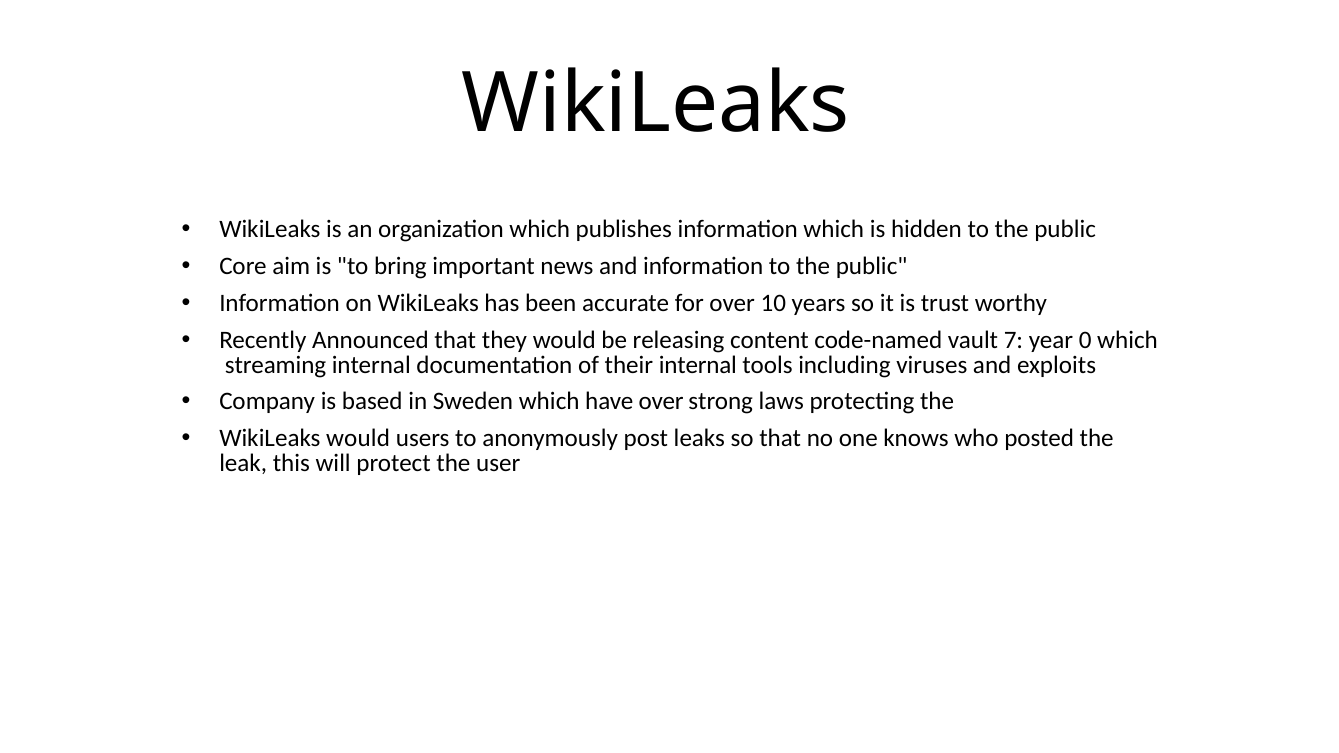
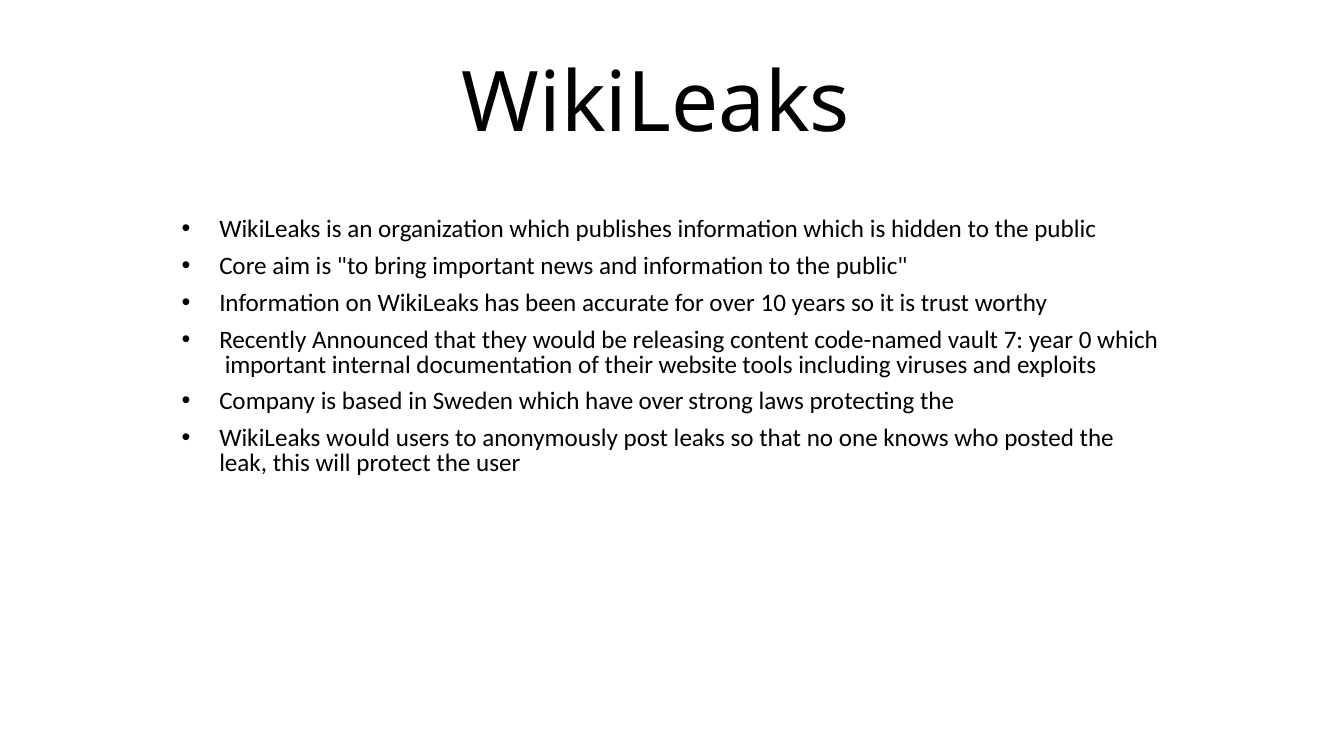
streaming at (275, 365): streaming -> important
their internal: internal -> website
